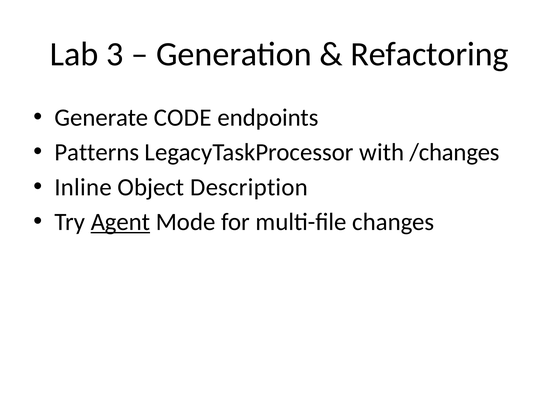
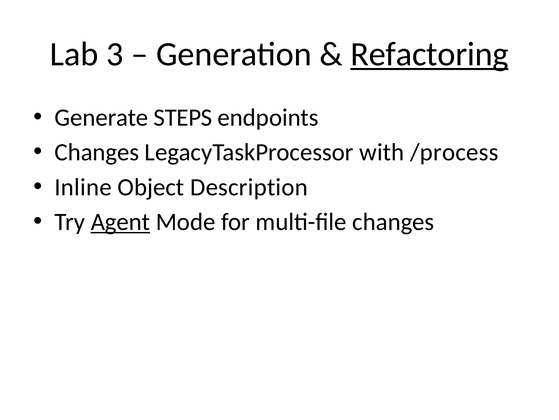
Refactoring underline: none -> present
CODE: CODE -> STEPS
Patterns at (97, 152): Patterns -> Changes
/changes: /changes -> /process
